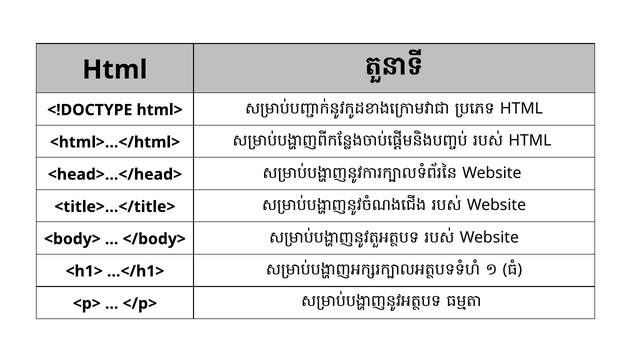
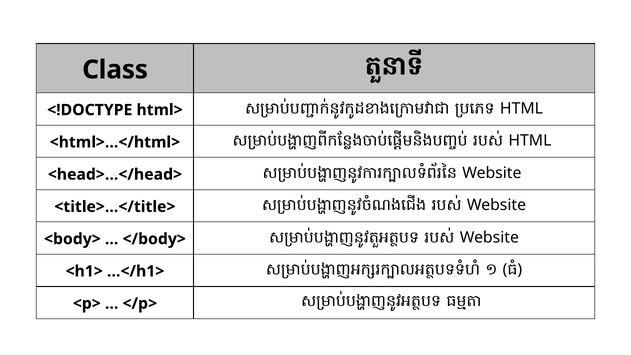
Html at (115, 70): Html -> Class
